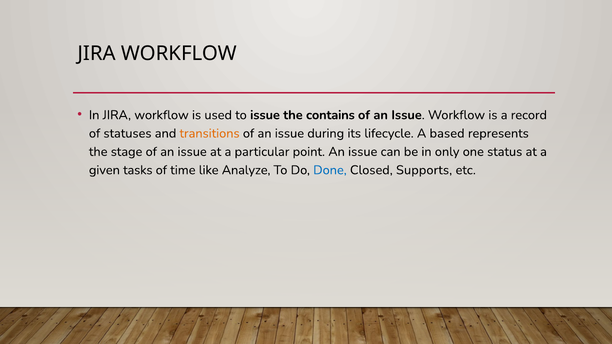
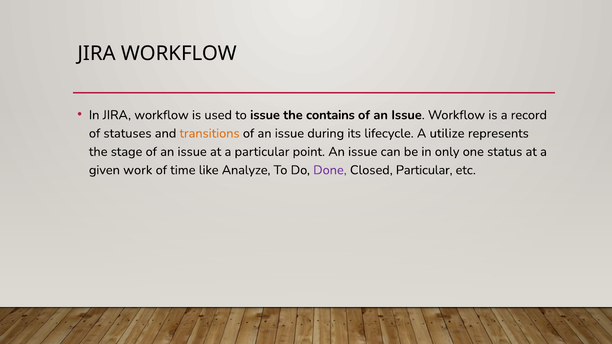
based: based -> utilize
tasks: tasks -> work
Done colour: blue -> purple
Closed Supports: Supports -> Particular
